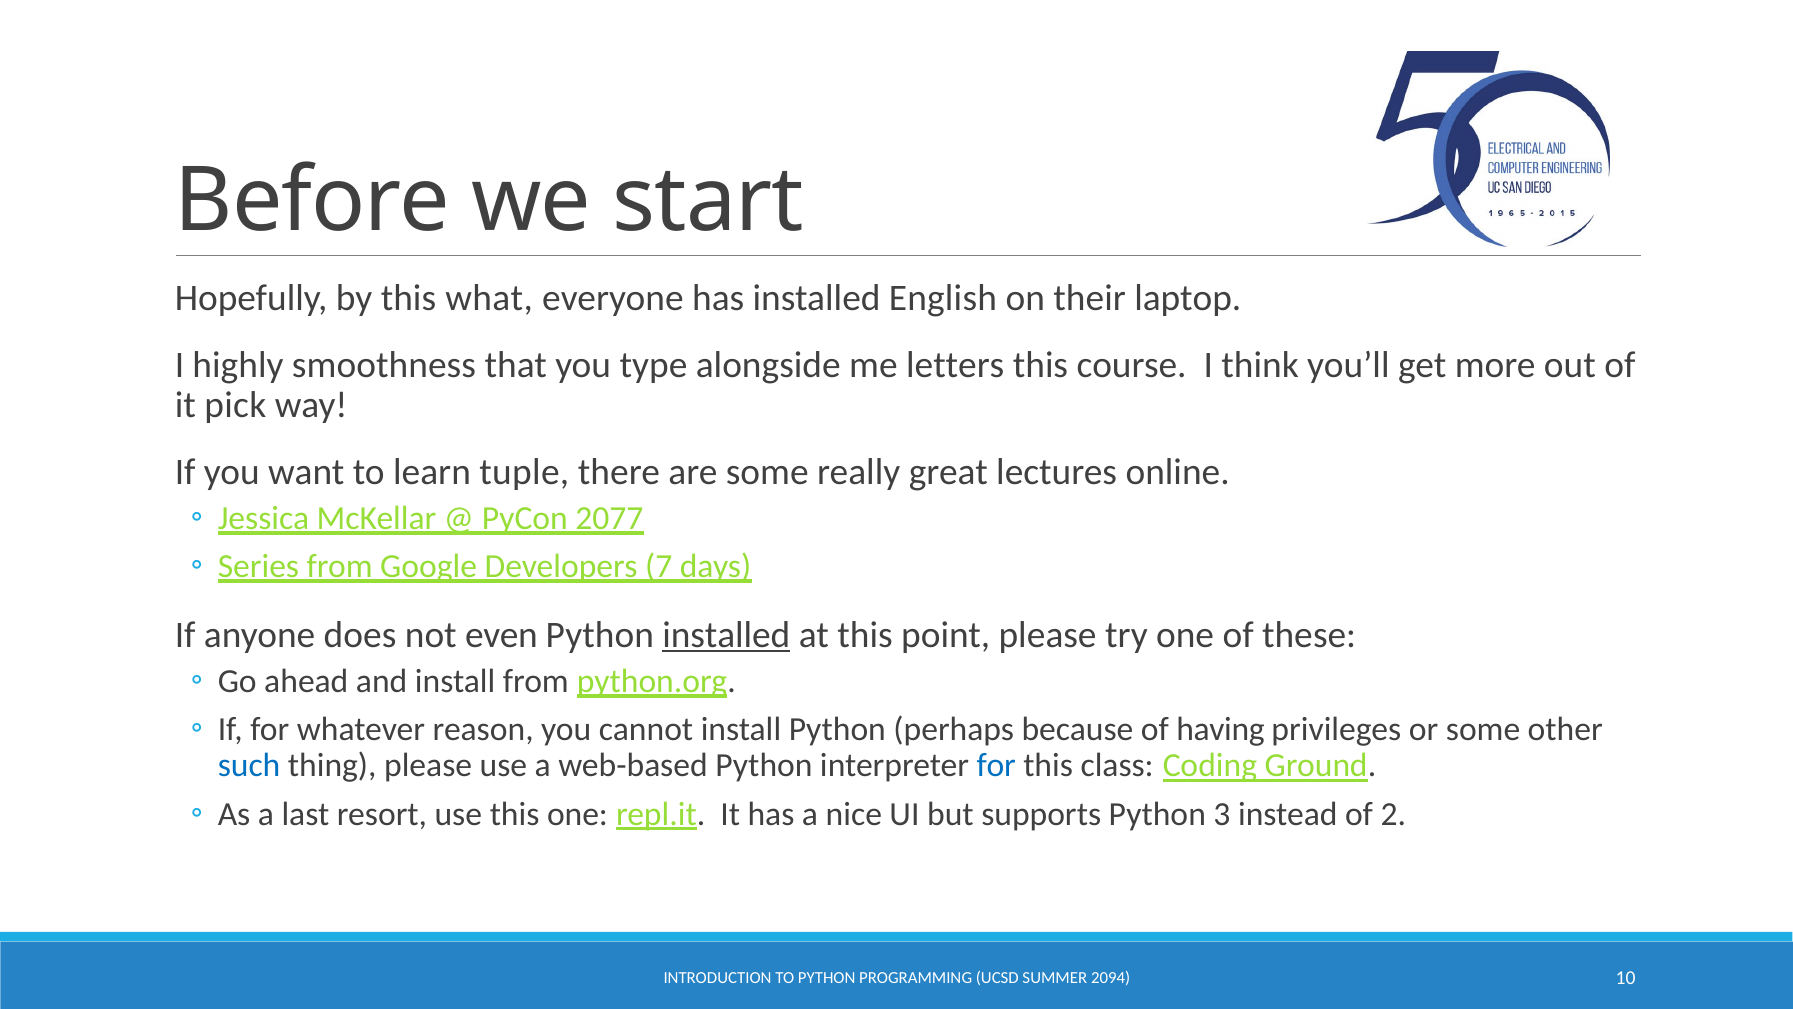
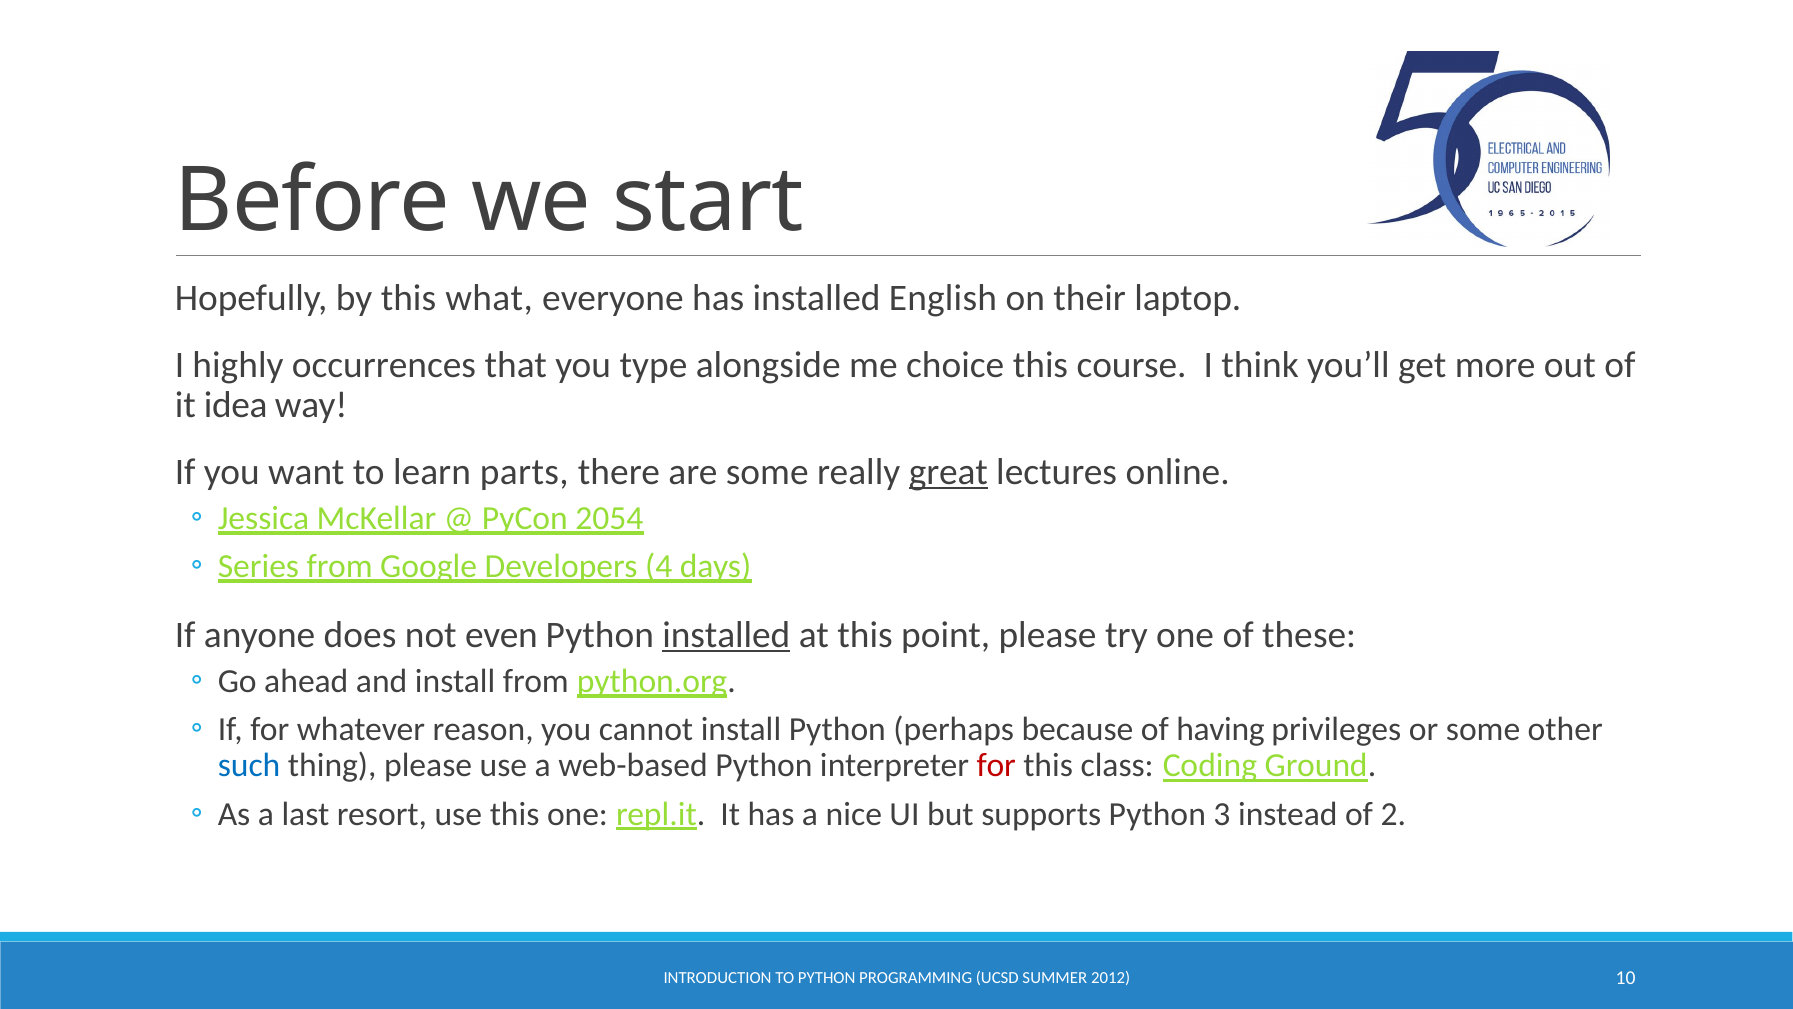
smoothness: smoothness -> occurrences
letters: letters -> choice
pick: pick -> idea
tuple: tuple -> parts
great underline: none -> present
2077: 2077 -> 2054
7: 7 -> 4
for at (996, 765) colour: blue -> red
2094: 2094 -> 2012
